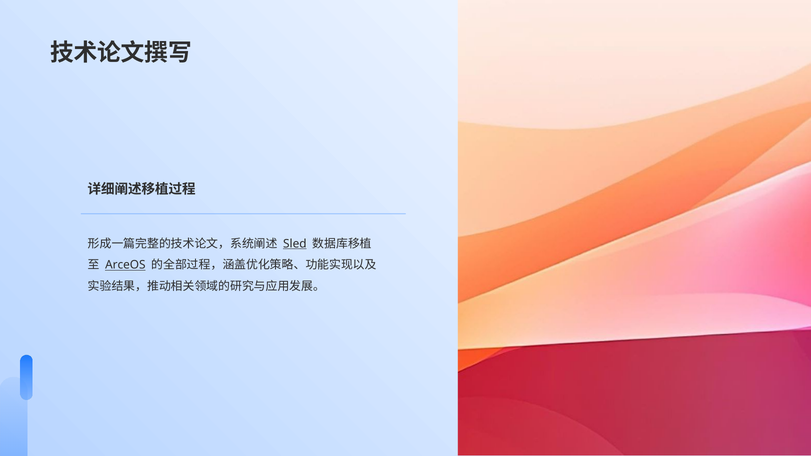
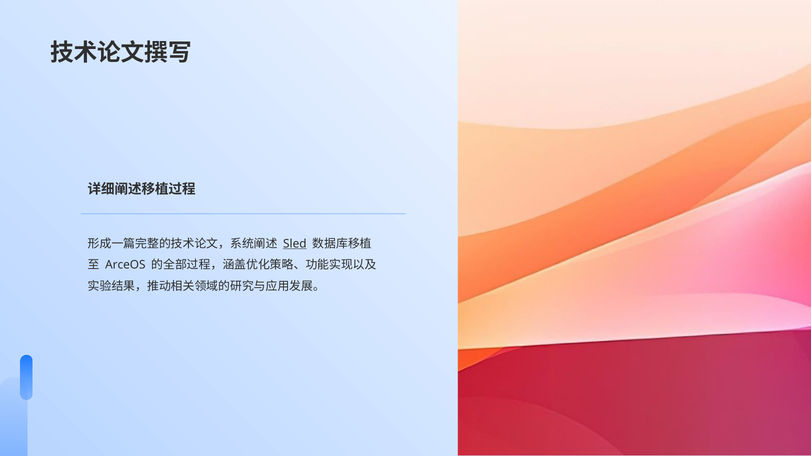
ArceOS underline: present -> none
